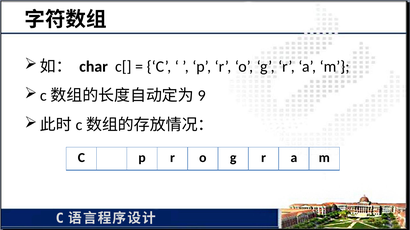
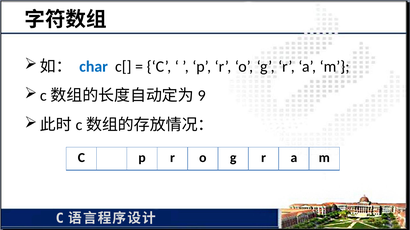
char colour: black -> blue
